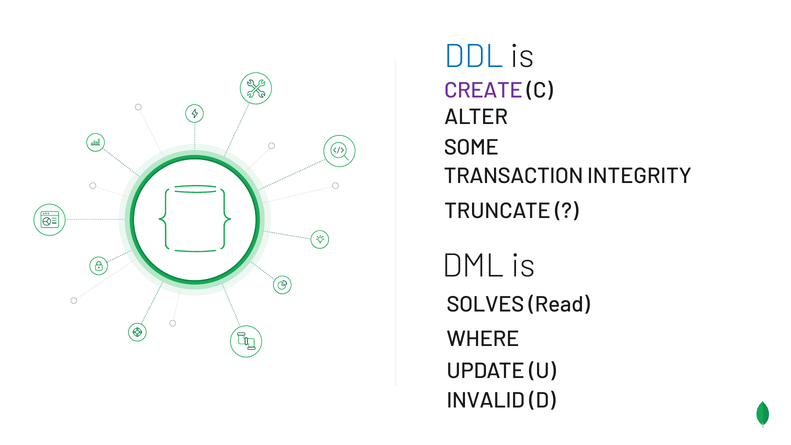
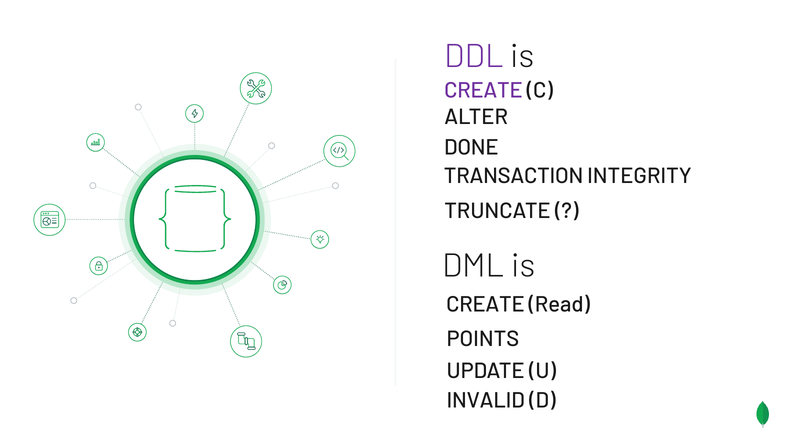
DDL colour: blue -> purple
SOME: SOME -> DONE
SOLVES at (485, 304): SOLVES -> CREATE
WHERE: WHERE -> POINTS
